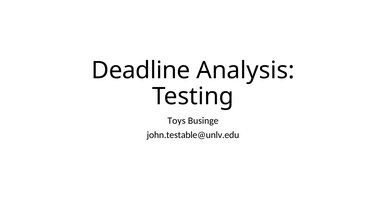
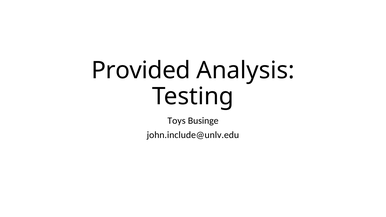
Deadline: Deadline -> Provided
john.testable@unlv.edu: john.testable@unlv.edu -> john.include@unlv.edu
